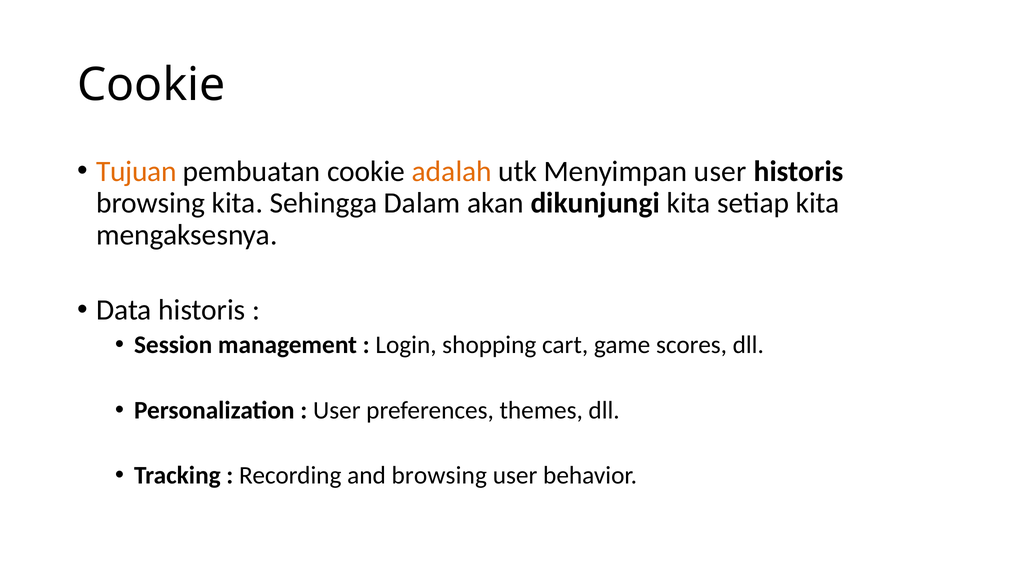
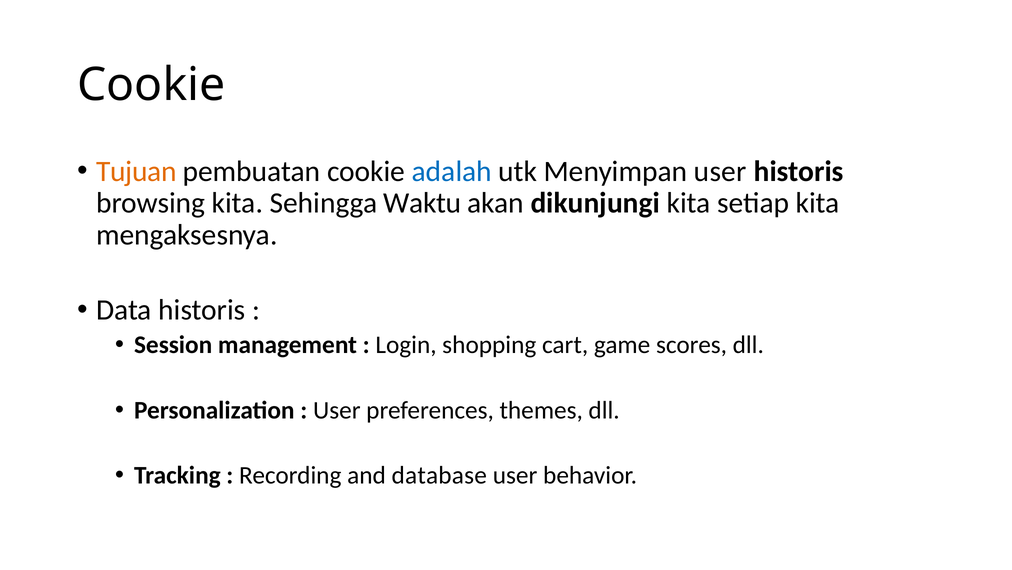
adalah colour: orange -> blue
Dalam: Dalam -> Waktu
and browsing: browsing -> database
